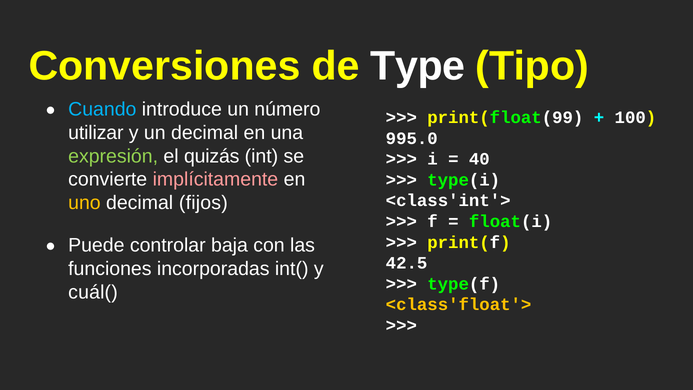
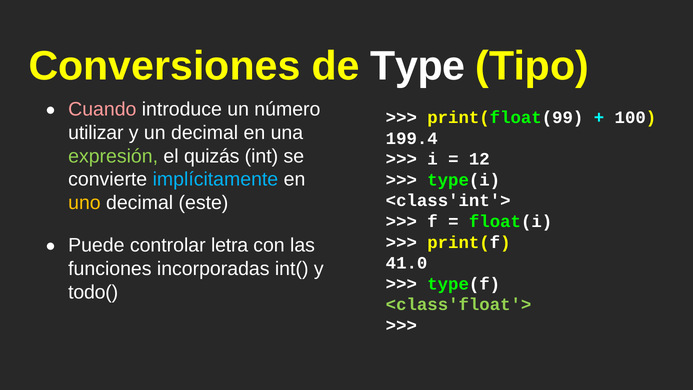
Cuando colour: light blue -> pink
995.0: 995.0 -> 199.4
40: 40 -> 12
implícitamente colour: pink -> light blue
fijos: fijos -> este
baja: baja -> letra
42.5: 42.5 -> 41.0
cuál(: cuál( -> todo(
<class'float'> colour: yellow -> light green
